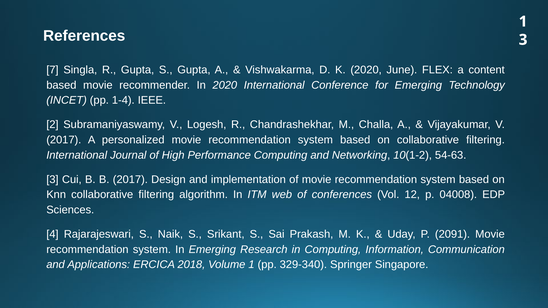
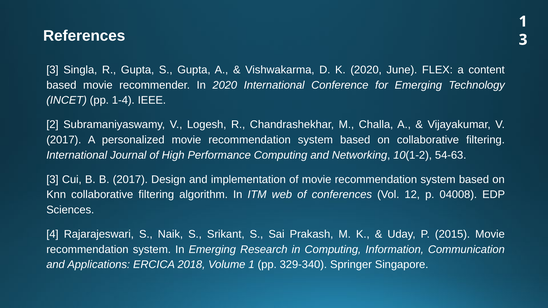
7 at (52, 70): 7 -> 3
2091: 2091 -> 2015
